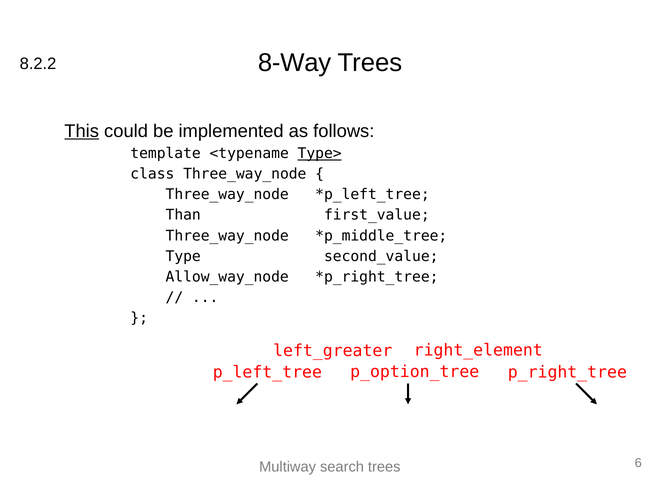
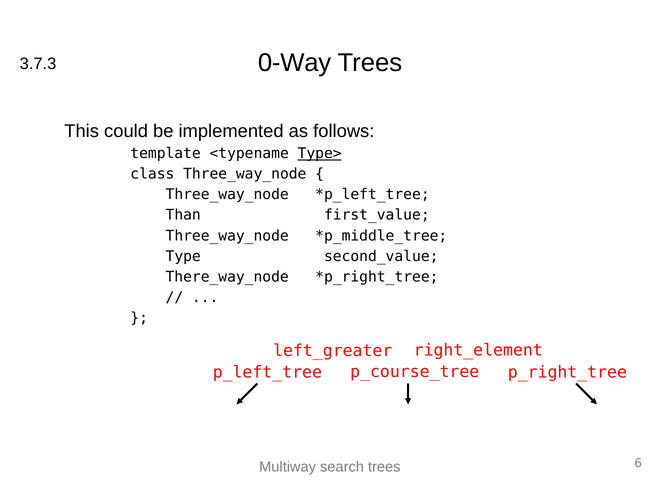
8-Way: 8-Way -> 0-Way
8.2.2: 8.2.2 -> 3.7.3
This underline: present -> none
Allow_way_node: Allow_way_node -> There_way_node
p_option_tree: p_option_tree -> p_course_tree
